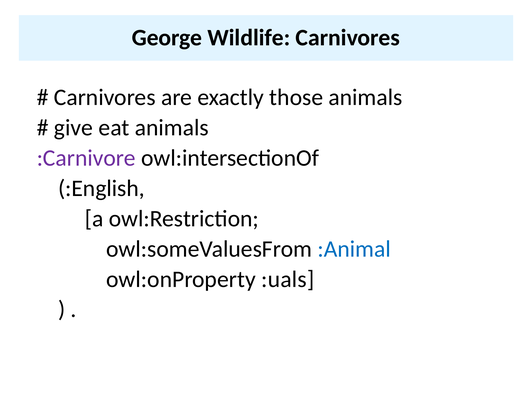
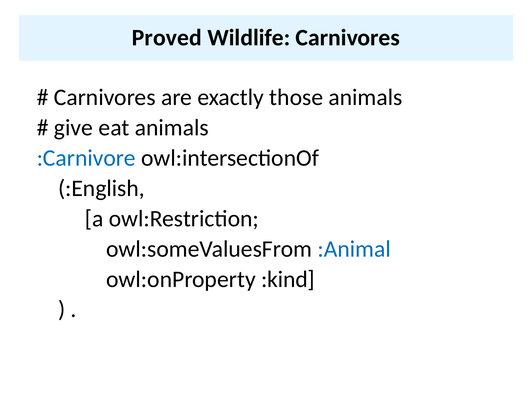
George: George -> Proved
:Carnivore colour: purple -> blue
:uals: :uals -> :kind
